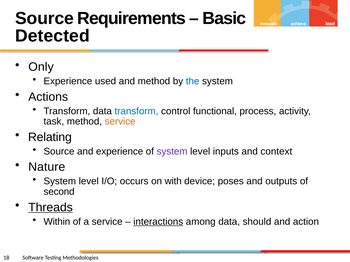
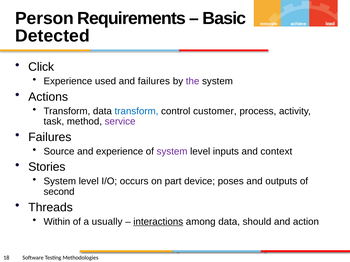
Source at (45, 18): Source -> Person
Only: Only -> Click
and method: method -> failures
the colour: blue -> purple
functional: functional -> customer
service at (120, 122) colour: orange -> purple
Relating at (50, 137): Relating -> Failures
Nature: Nature -> Stories
with: with -> part
Threads underline: present -> none
a service: service -> usually
